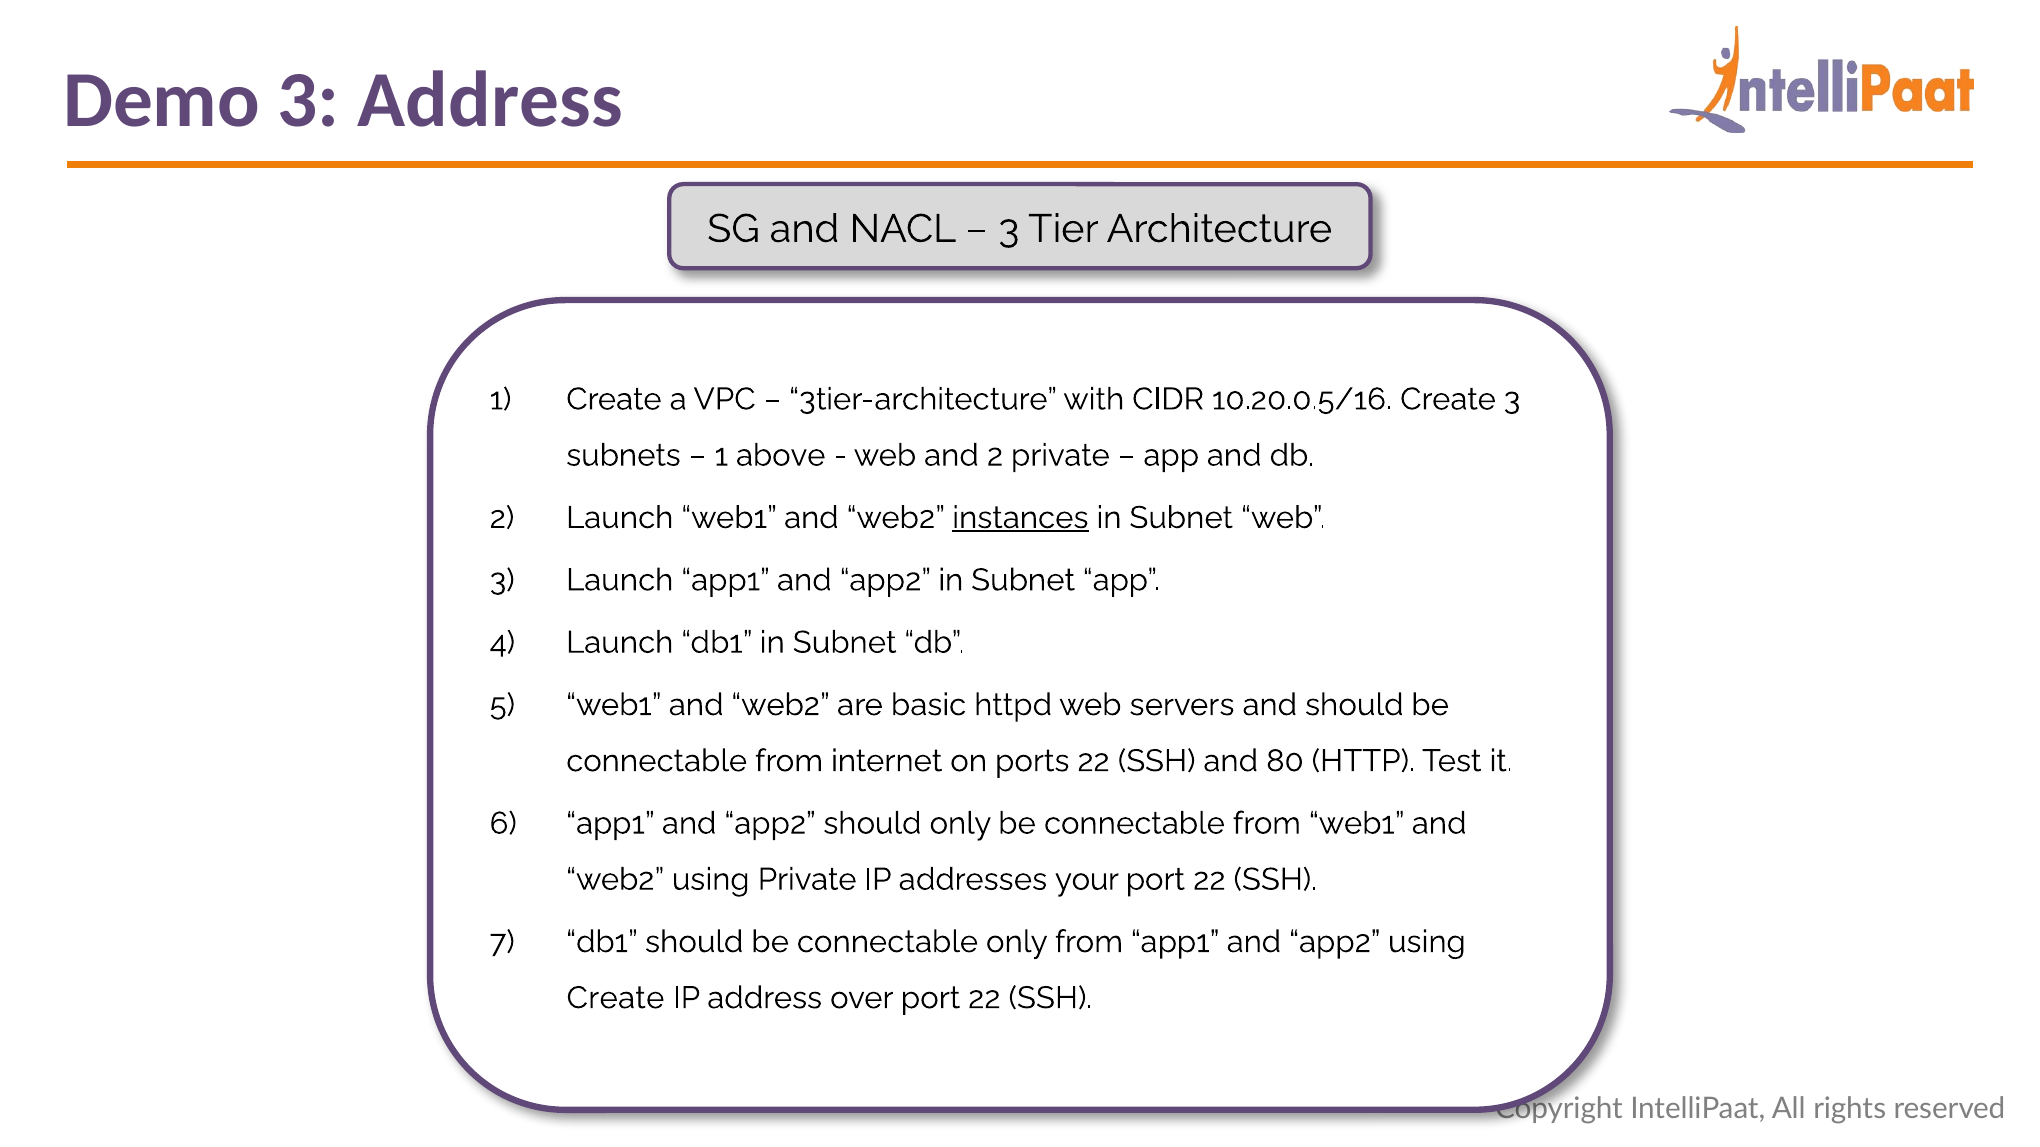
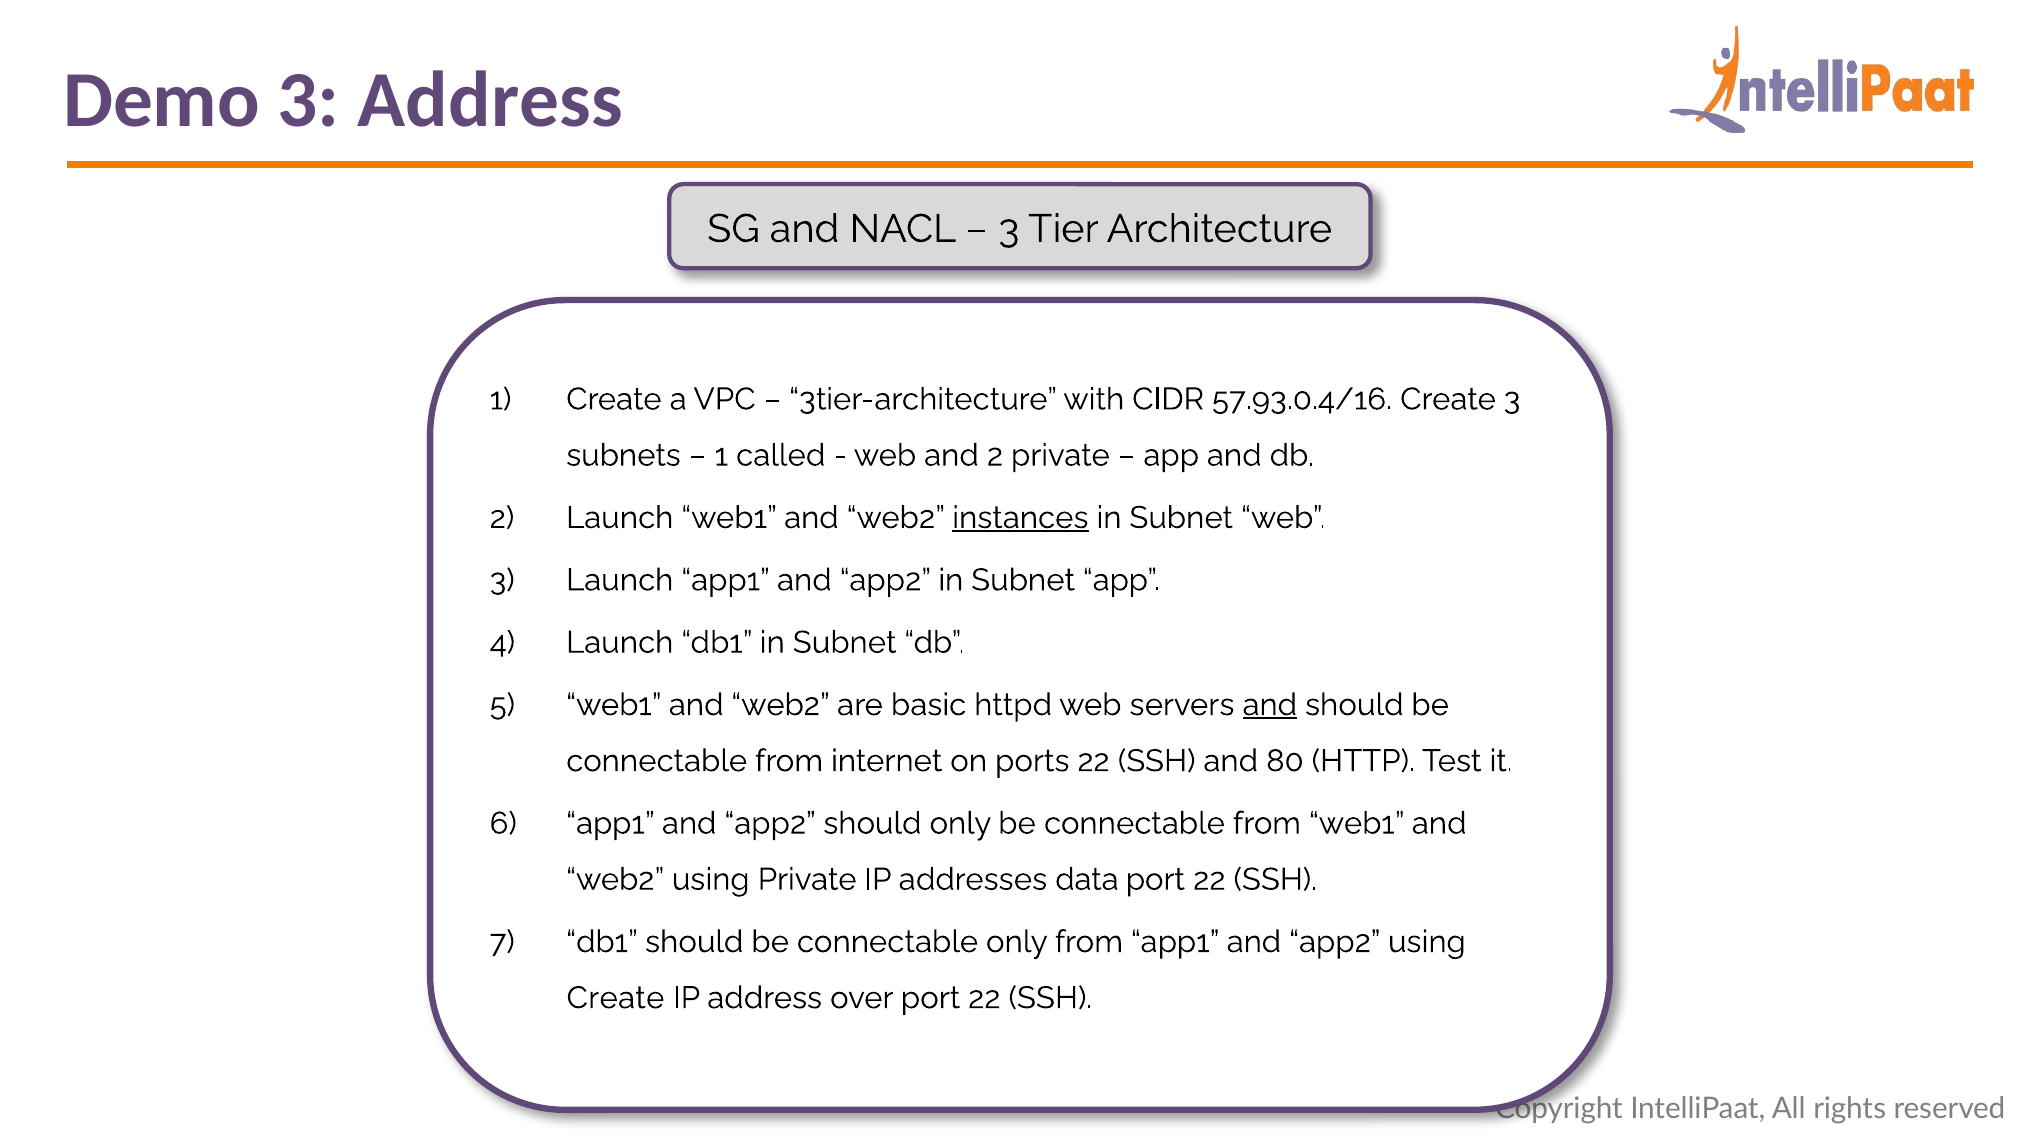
10.20.0.5/16: 10.20.0.5/16 -> 57.93.0.4/16
above: above -> called
and at (1270, 705) underline: none -> present
your: your -> data
